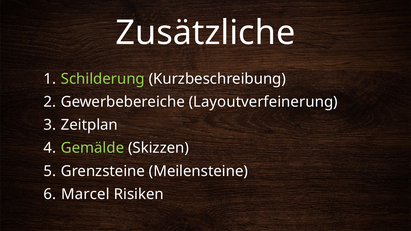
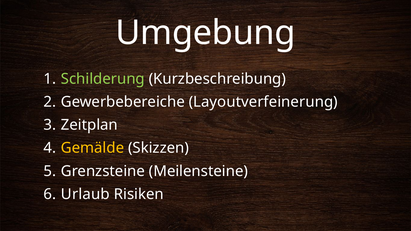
Zusätzliche: Zusätzliche -> Umgebung
Gemälde colour: light green -> yellow
Marcel: Marcel -> Urlaub
